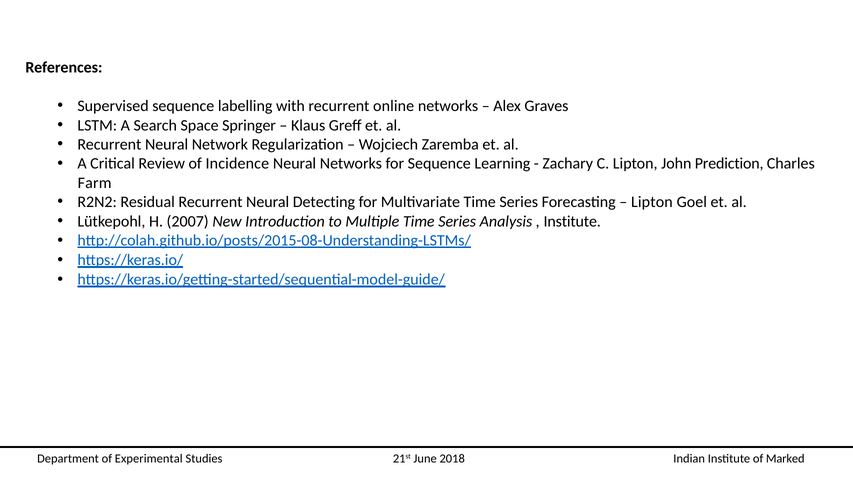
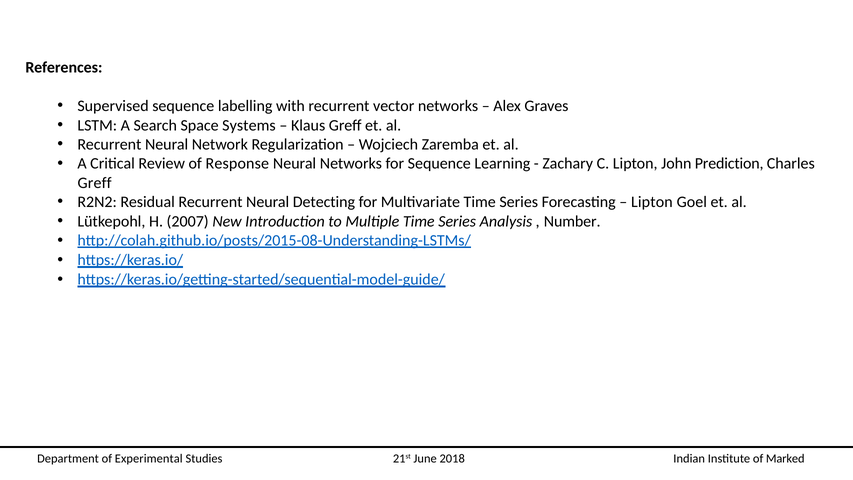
online: online -> vector
Springer: Springer -> Systems
Incidence: Incidence -> Response
Farm at (95, 183): Farm -> Greff
Institute at (572, 221): Institute -> Number
